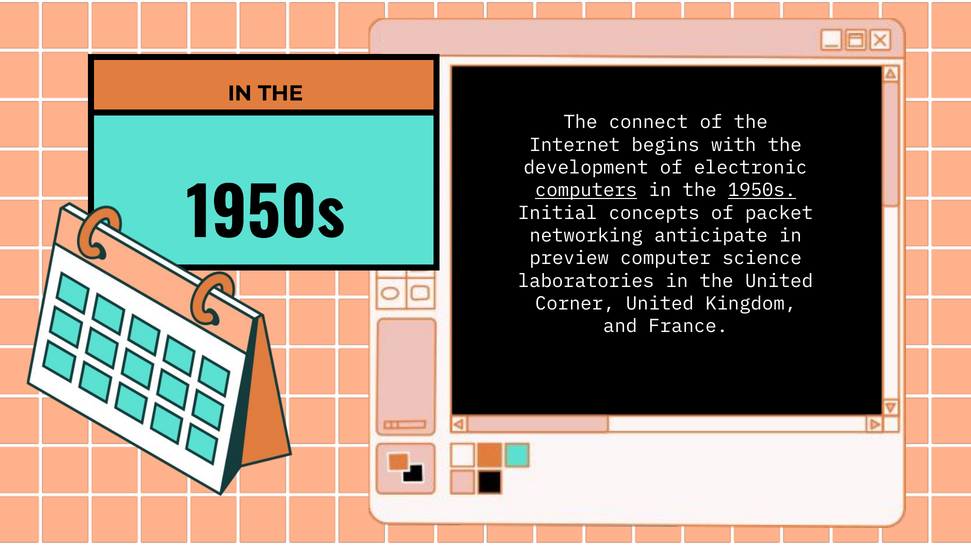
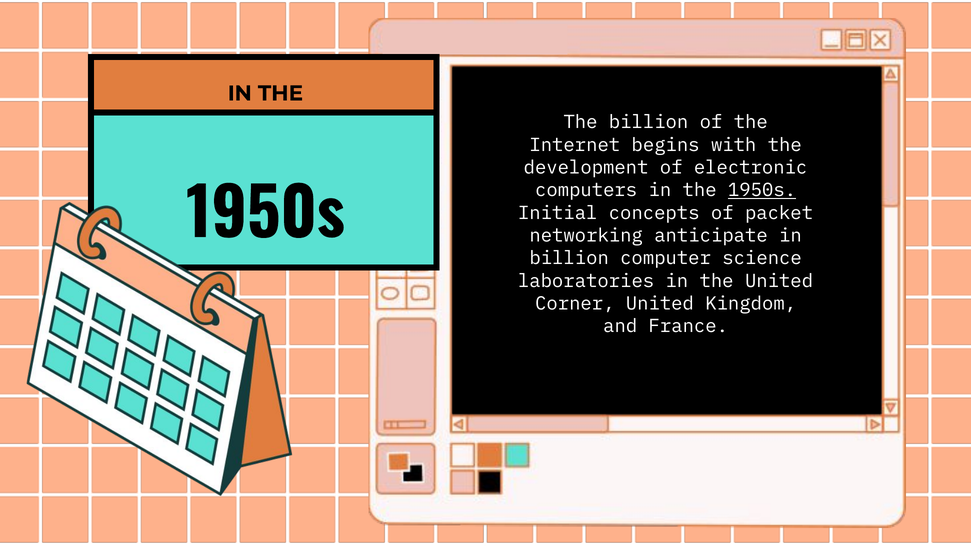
The connect: connect -> billion
computers underline: present -> none
preview at (569, 258): preview -> billion
